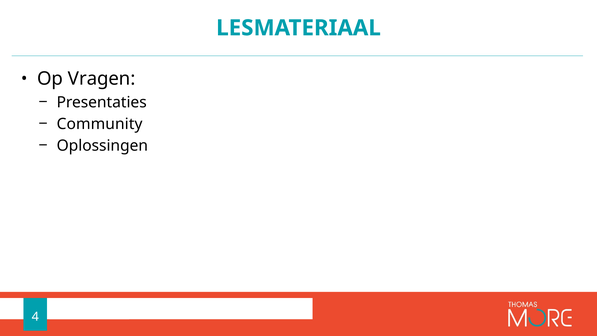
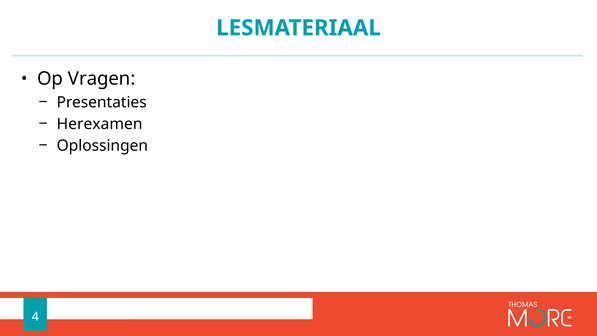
Community: Community -> Herexamen
